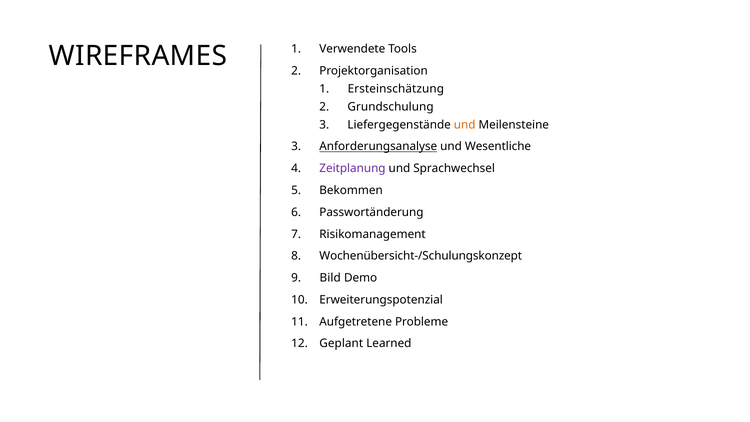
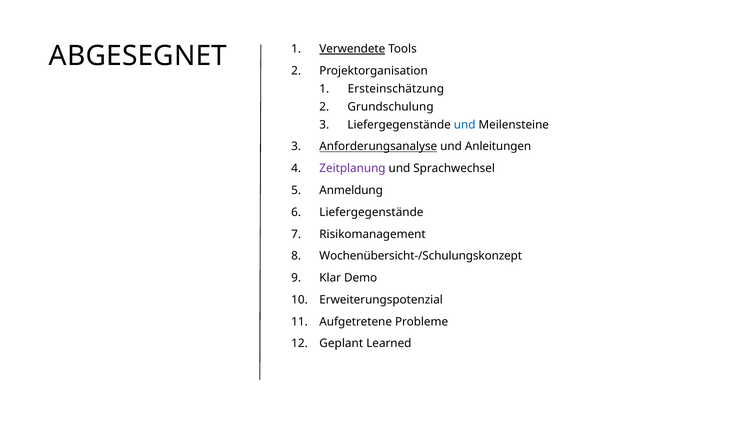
WIREFRAMES: WIREFRAMES -> ABGESEGNET
Verwendete underline: none -> present
und at (465, 125) colour: orange -> blue
Wesentliche: Wesentliche -> Anleitungen
Bekommen: Bekommen -> Anmeldung
Passwortänderung at (371, 212): Passwortänderung -> Liefergegenstände
Bild: Bild -> Klar
